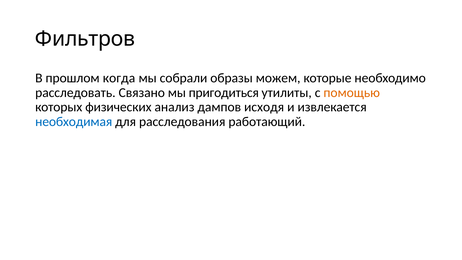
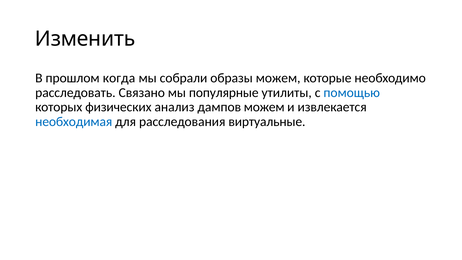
Фильтров: Фильтров -> Изменить
пригодиться: пригодиться -> популярные
помощью colour: orange -> blue
дампов исходя: исходя -> можем
работающий: работающий -> виртуальные
